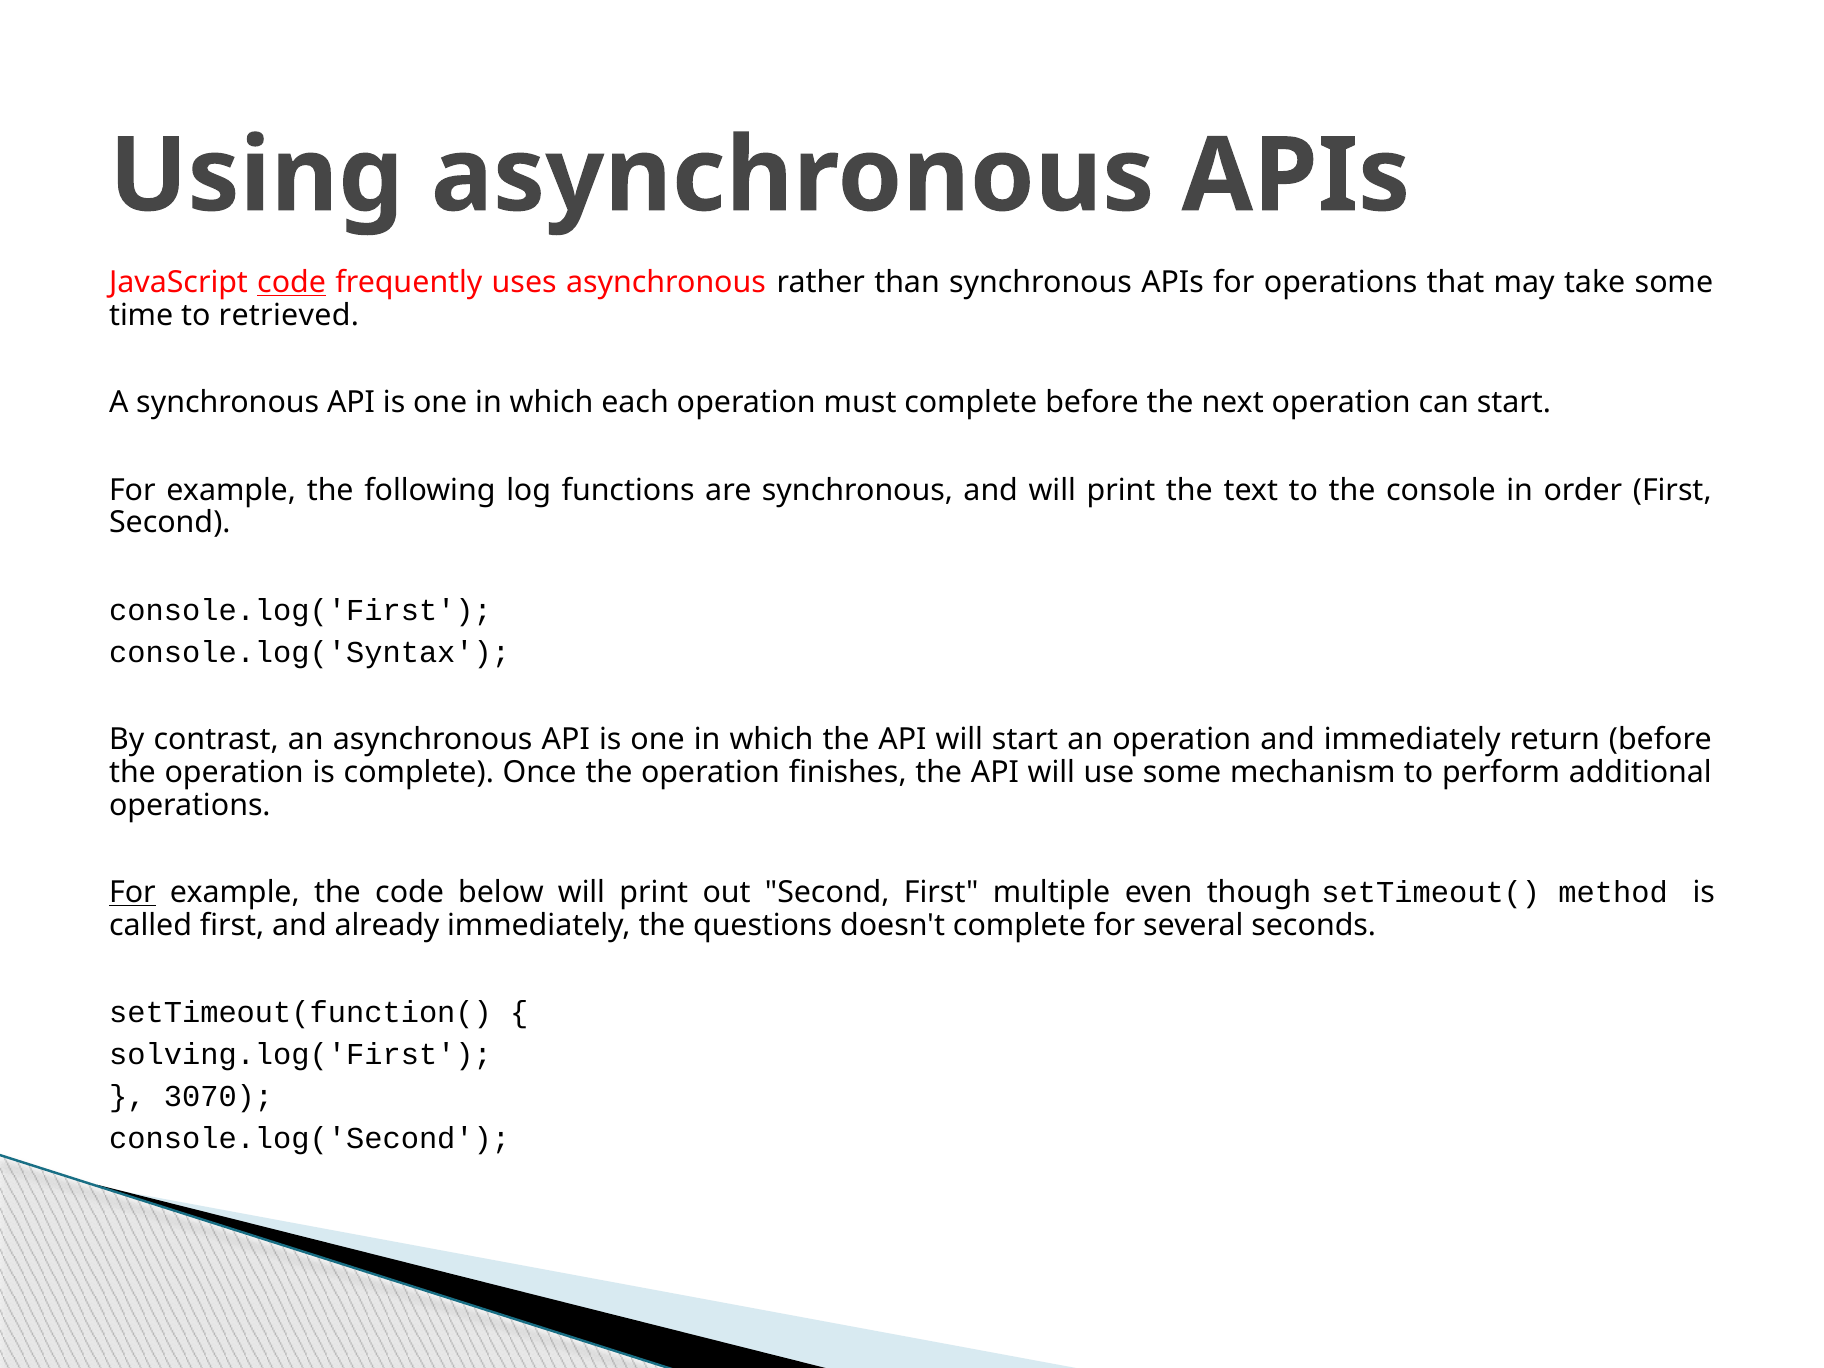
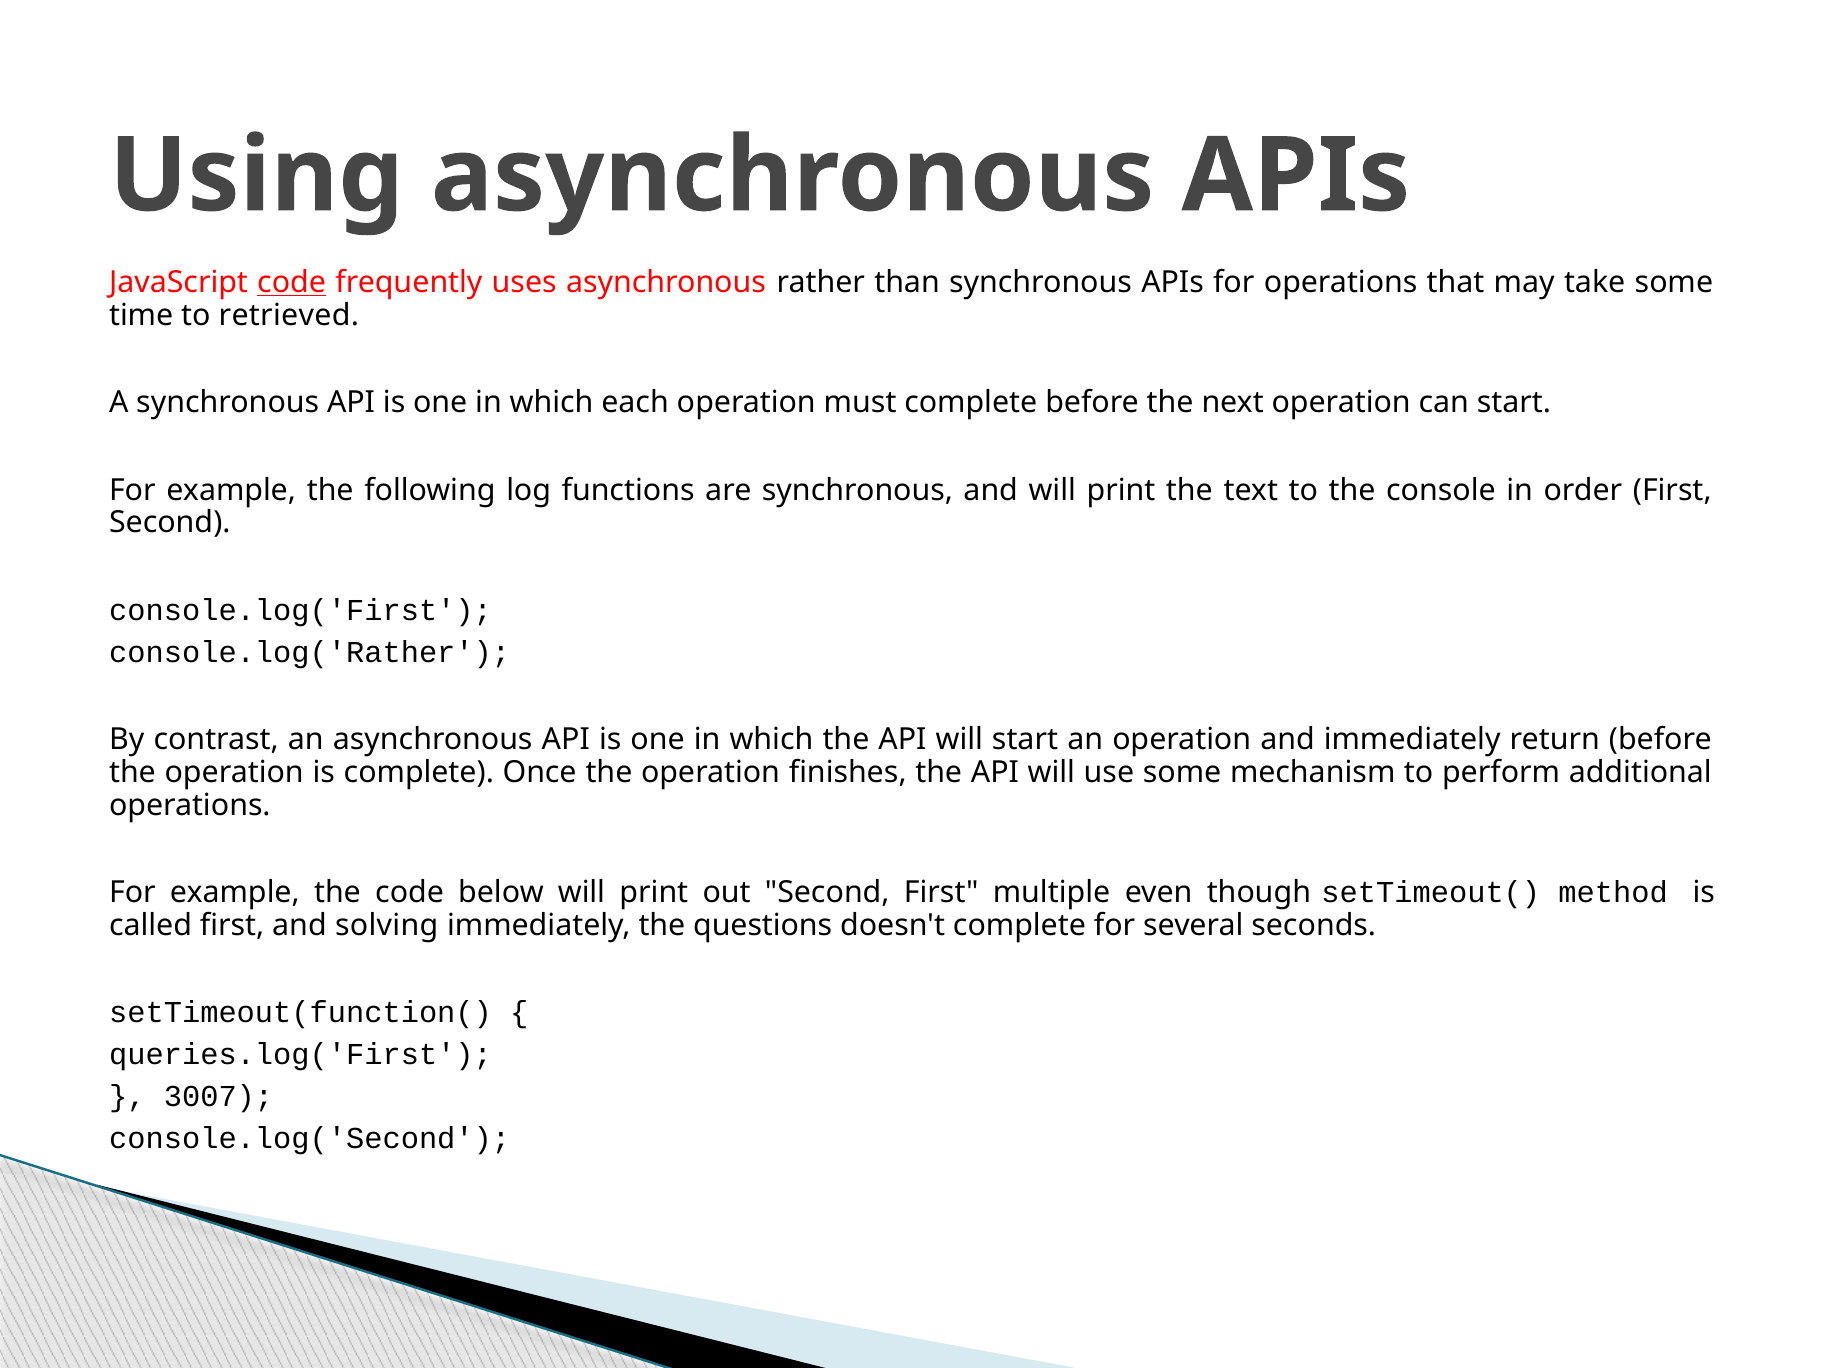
console.log('Syntax: console.log('Syntax -> console.log('Rather
For at (132, 892) underline: present -> none
already: already -> solving
solving.log('First: solving.log('First -> queries.log('First
3070: 3070 -> 3007
